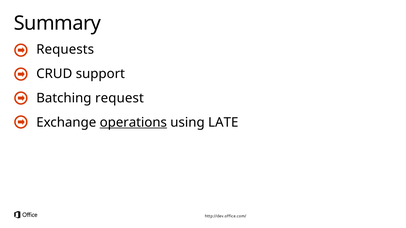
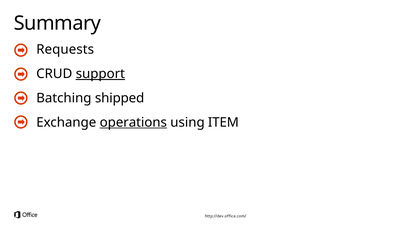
support underline: none -> present
request: request -> shipped
LATE: LATE -> ITEM
